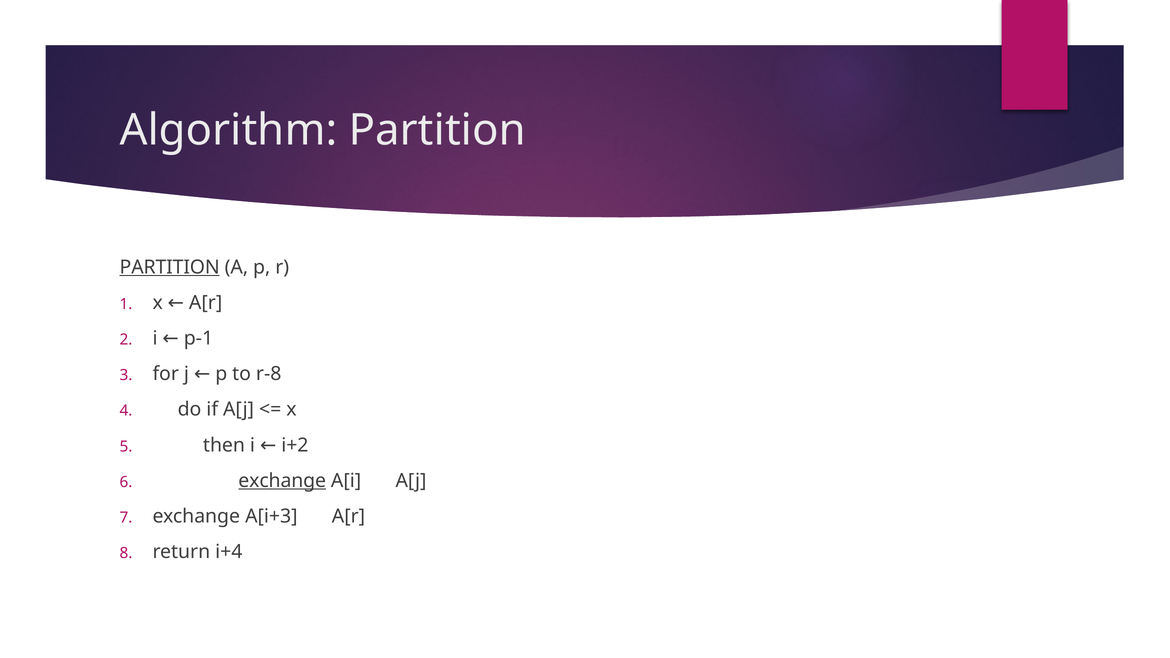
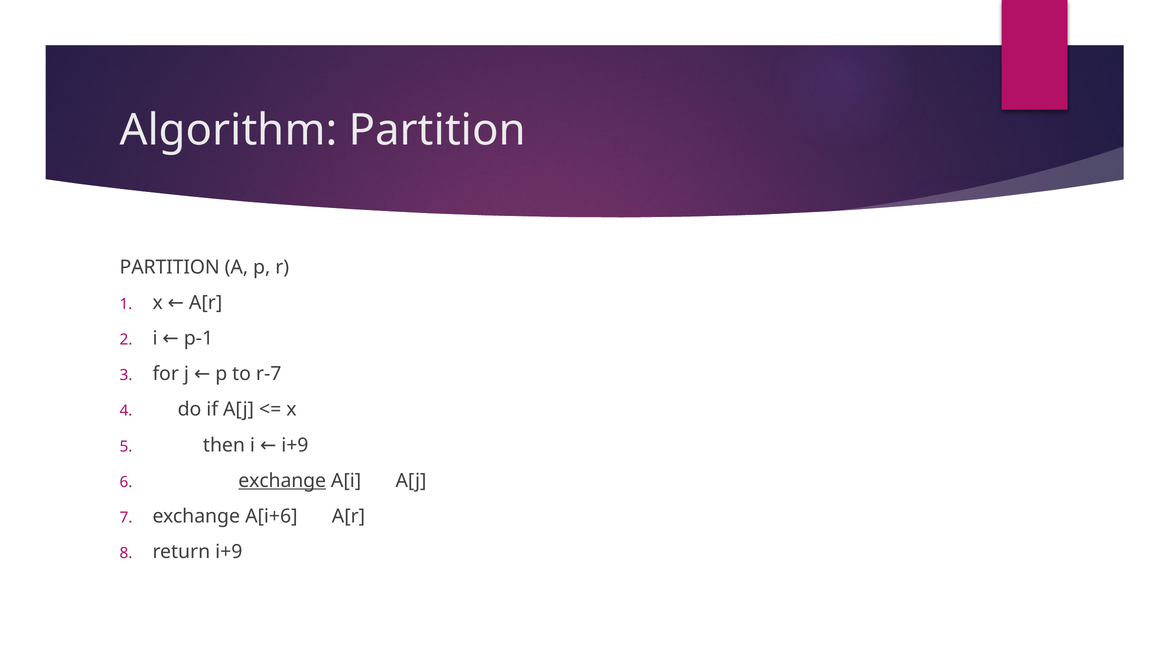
PARTITION at (170, 267) underline: present -> none
r-8: r-8 -> r-7
i i+2: i+2 -> i+9
A[i+3: A[i+3 -> A[i+6
return i+4: i+4 -> i+9
